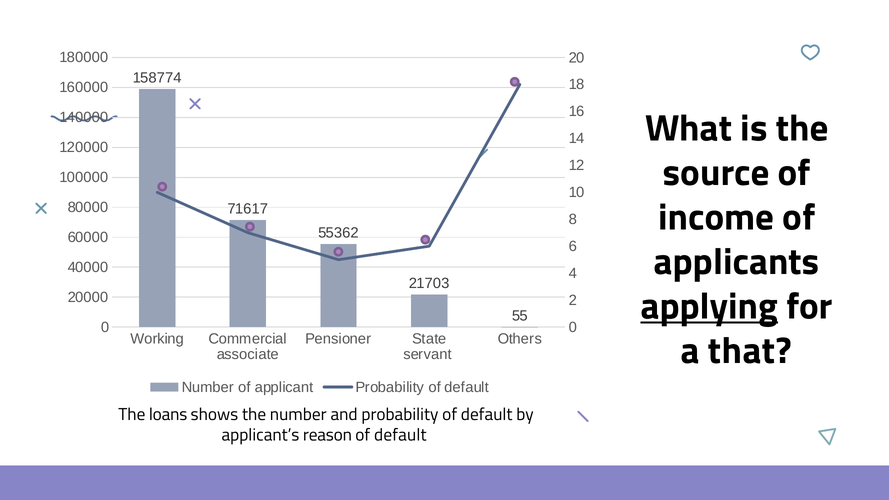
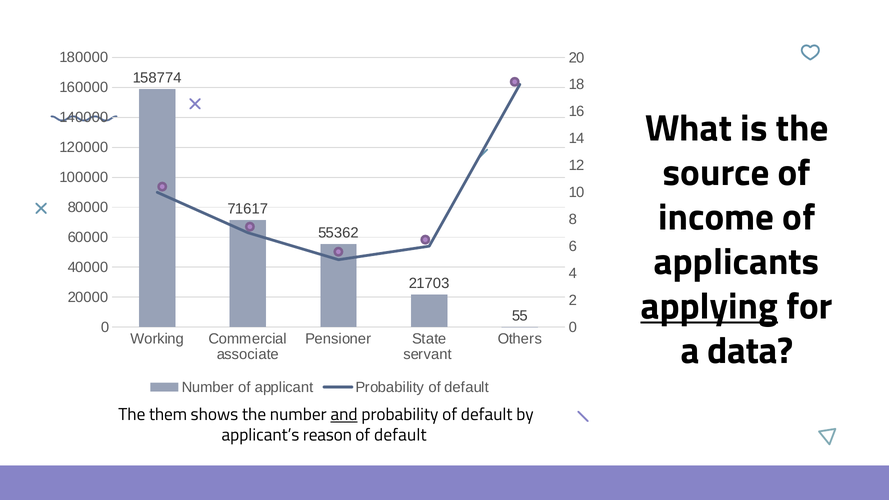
that: that -> data
loans: loans -> them
and underline: none -> present
